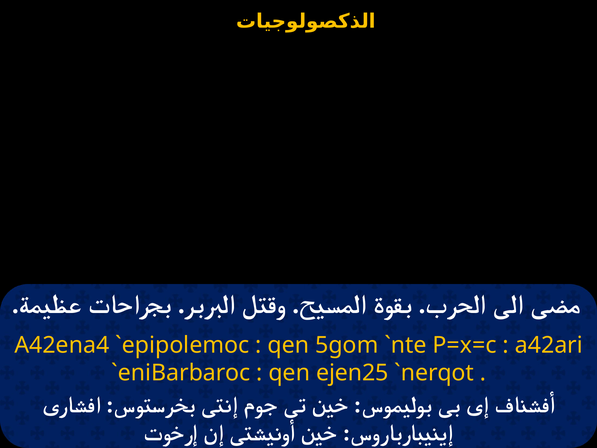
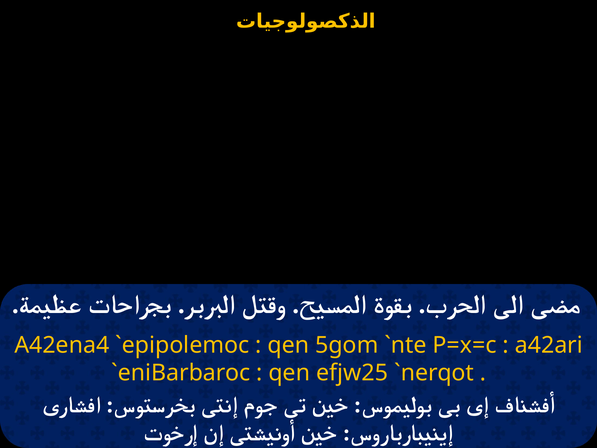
ejen25: ejen25 -> efjw25
